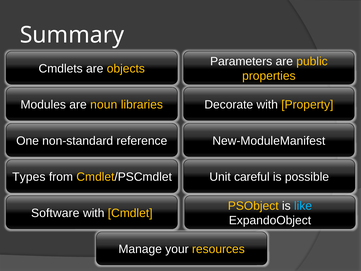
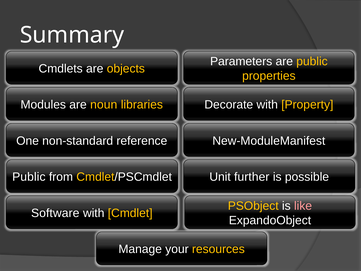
Types at (29, 177): Types -> Public
careful: careful -> further
like colour: light blue -> pink
